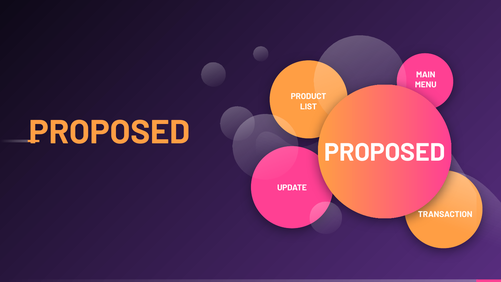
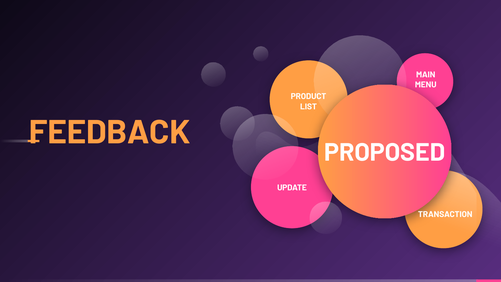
PROPOSED at (110, 133): PROPOSED -> FEEDBACK
